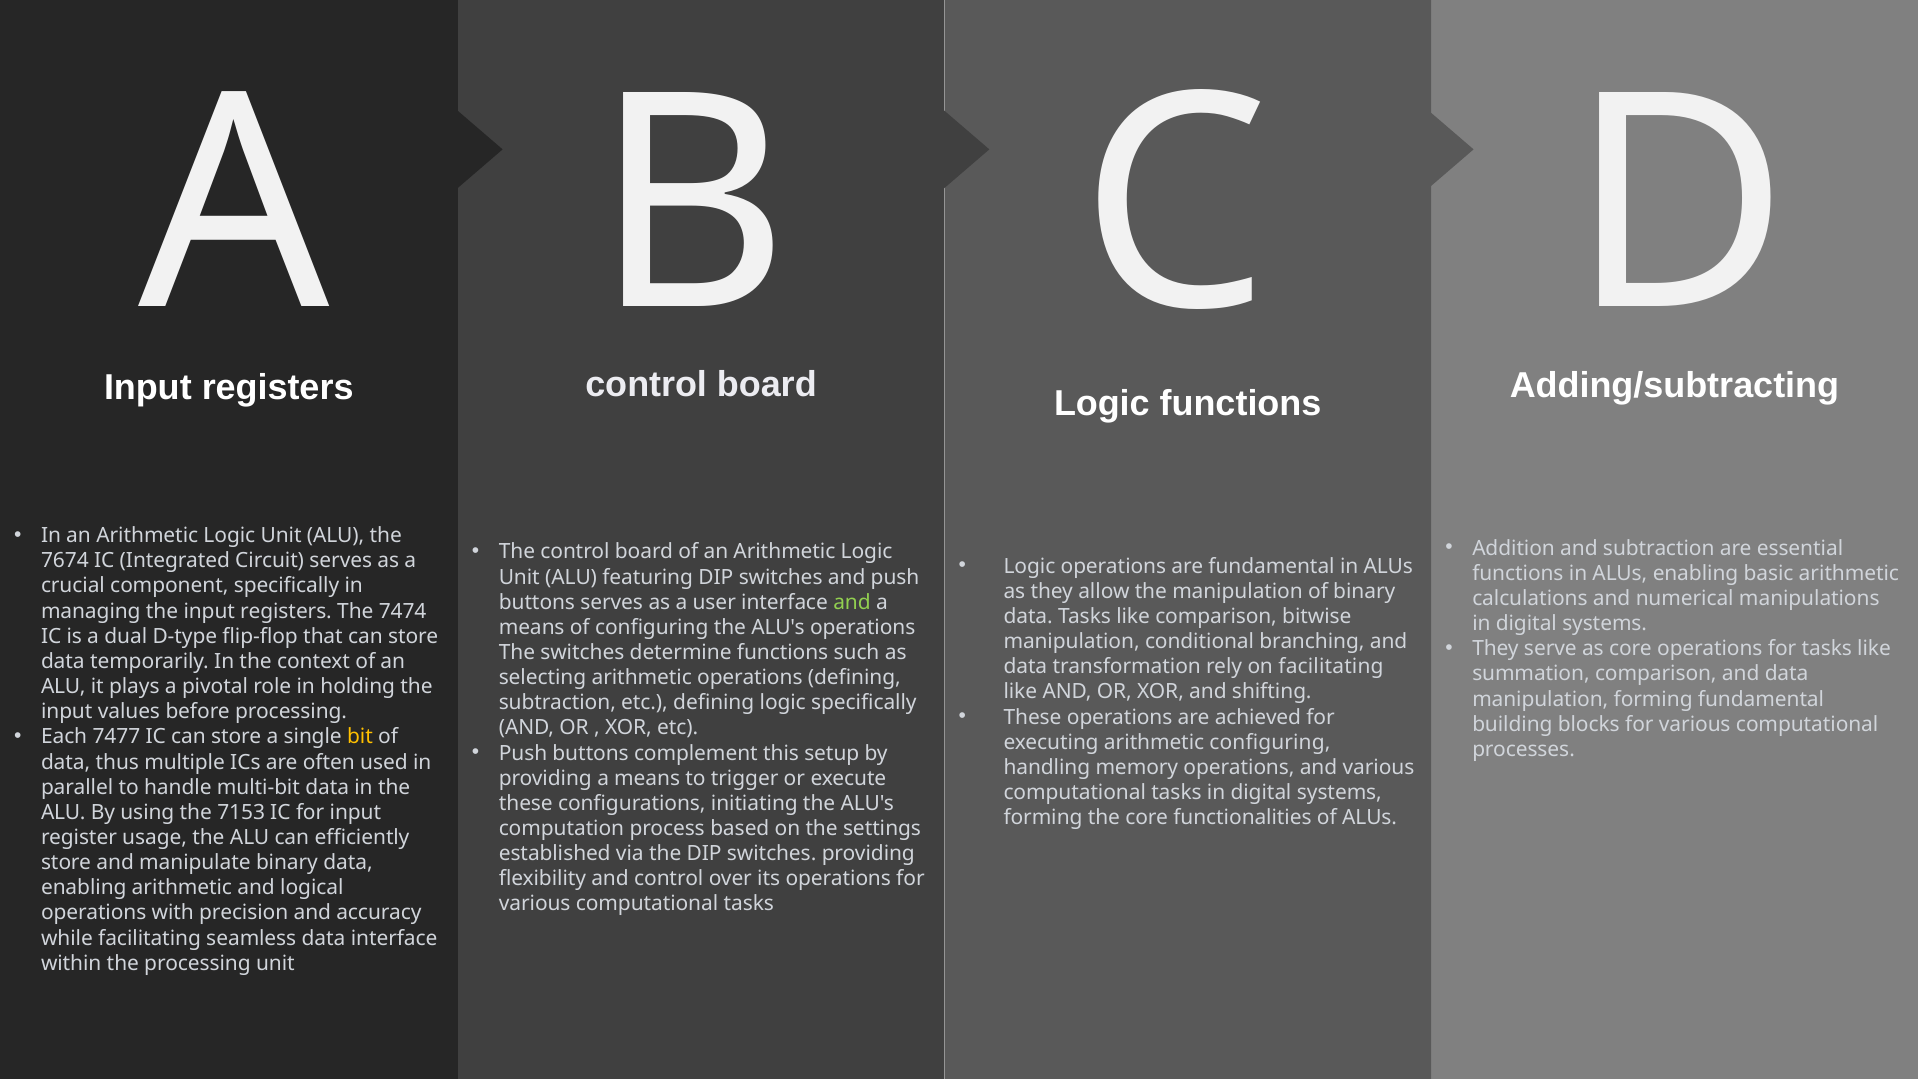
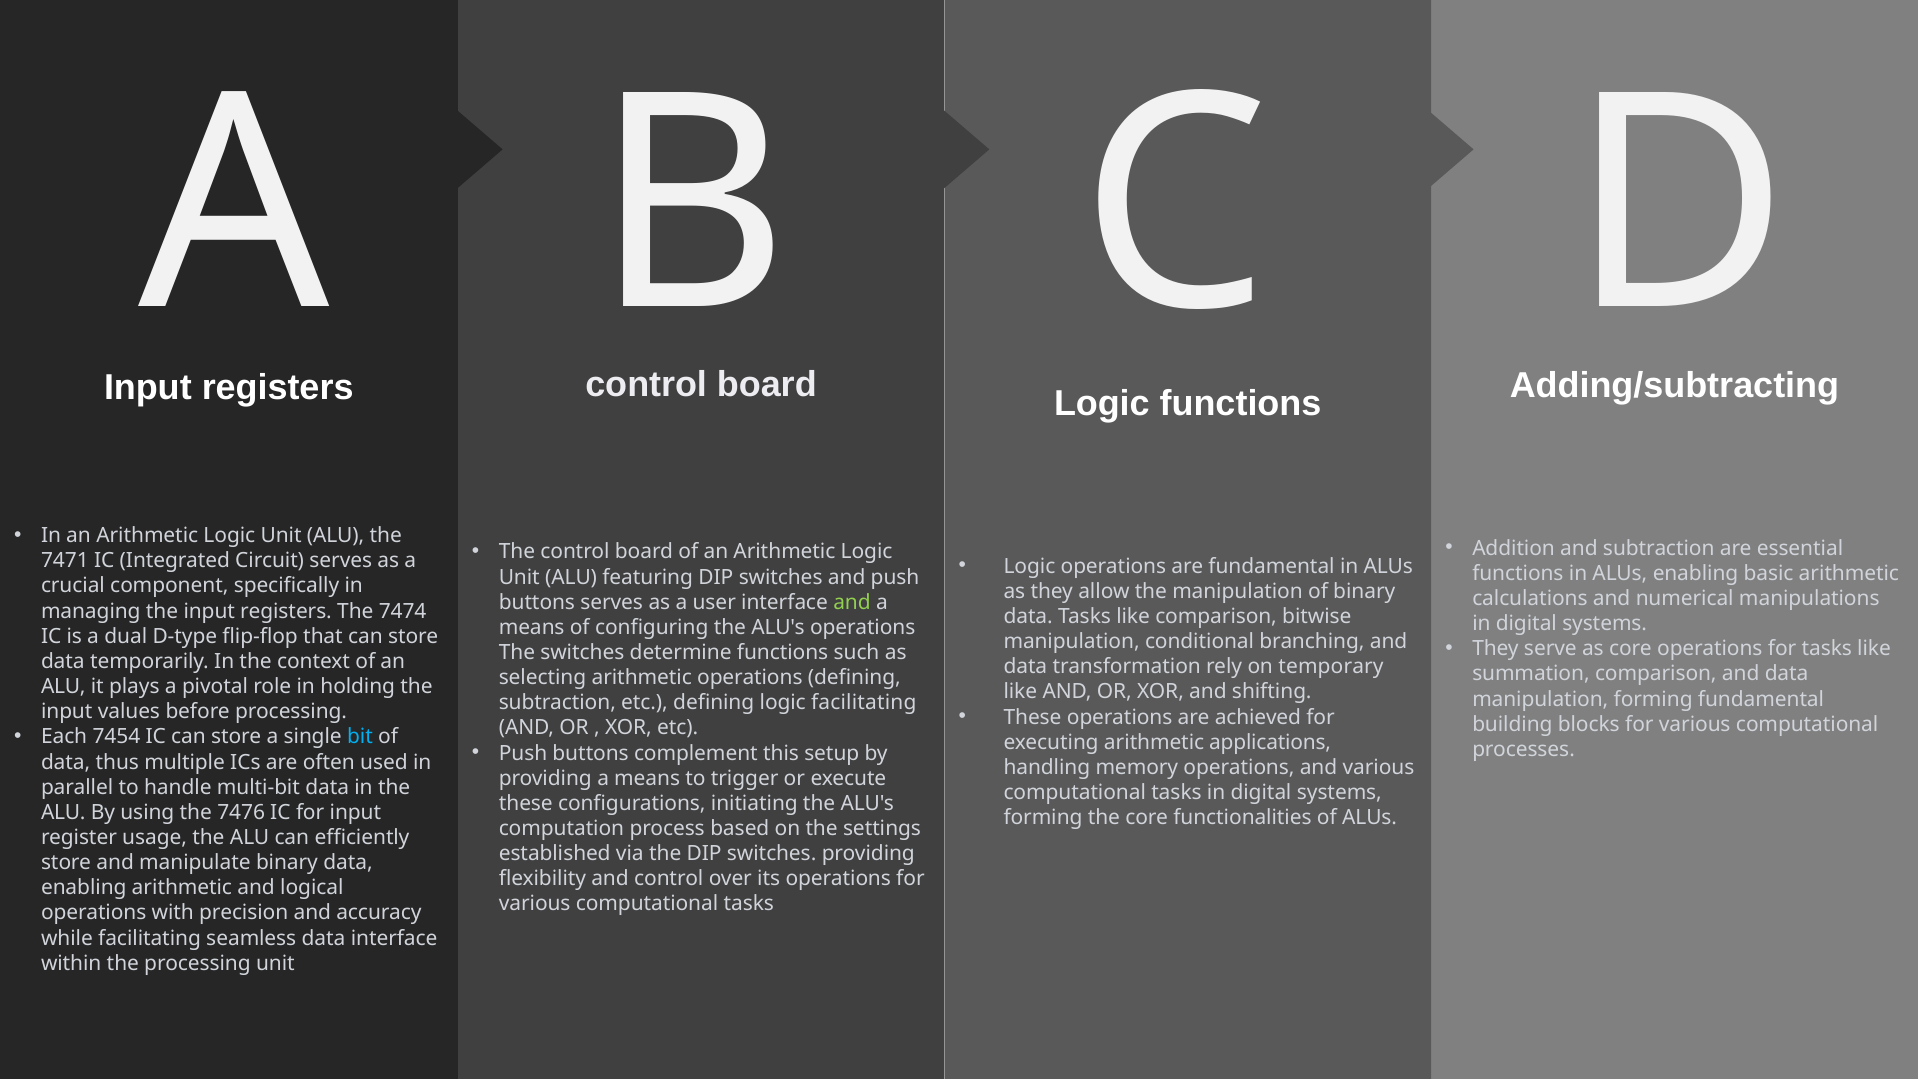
7674: 7674 -> 7471
on facilitating: facilitating -> temporary
logic specifically: specifically -> facilitating
7477: 7477 -> 7454
bit colour: yellow -> light blue
arithmetic configuring: configuring -> applications
7153: 7153 -> 7476
